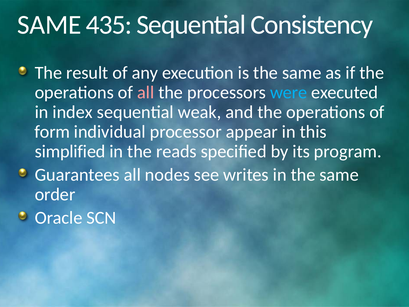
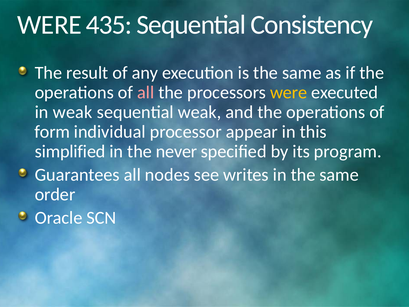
SAME at (49, 25): SAME -> WERE
were at (289, 93) colour: light blue -> yellow
in index: index -> weak
reads: reads -> never
